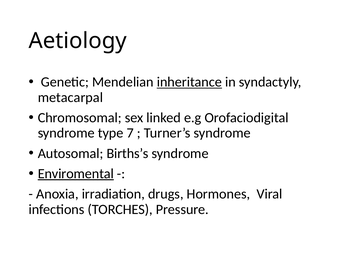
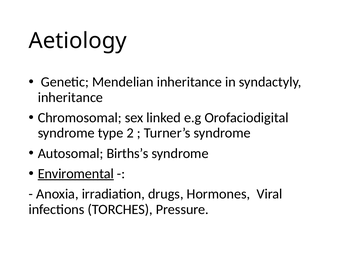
inheritance at (189, 82) underline: present -> none
metacarpal at (70, 97): metacarpal -> inheritance
7: 7 -> 2
